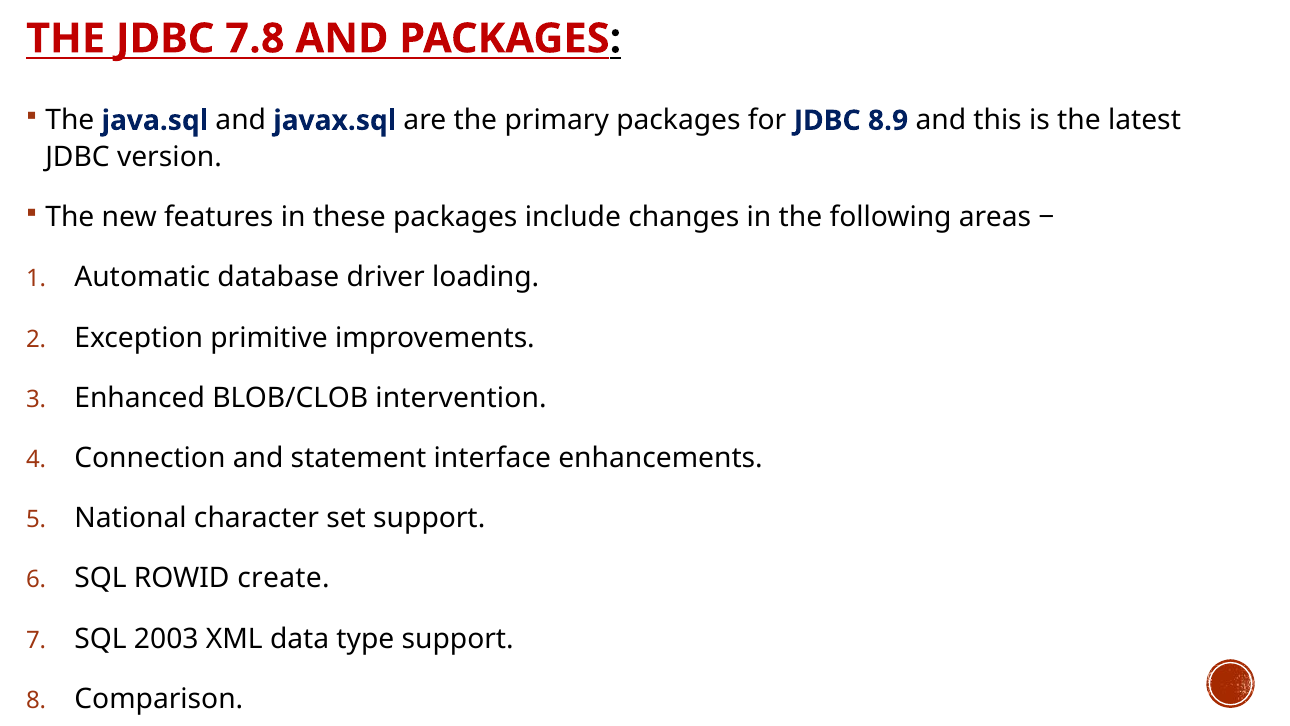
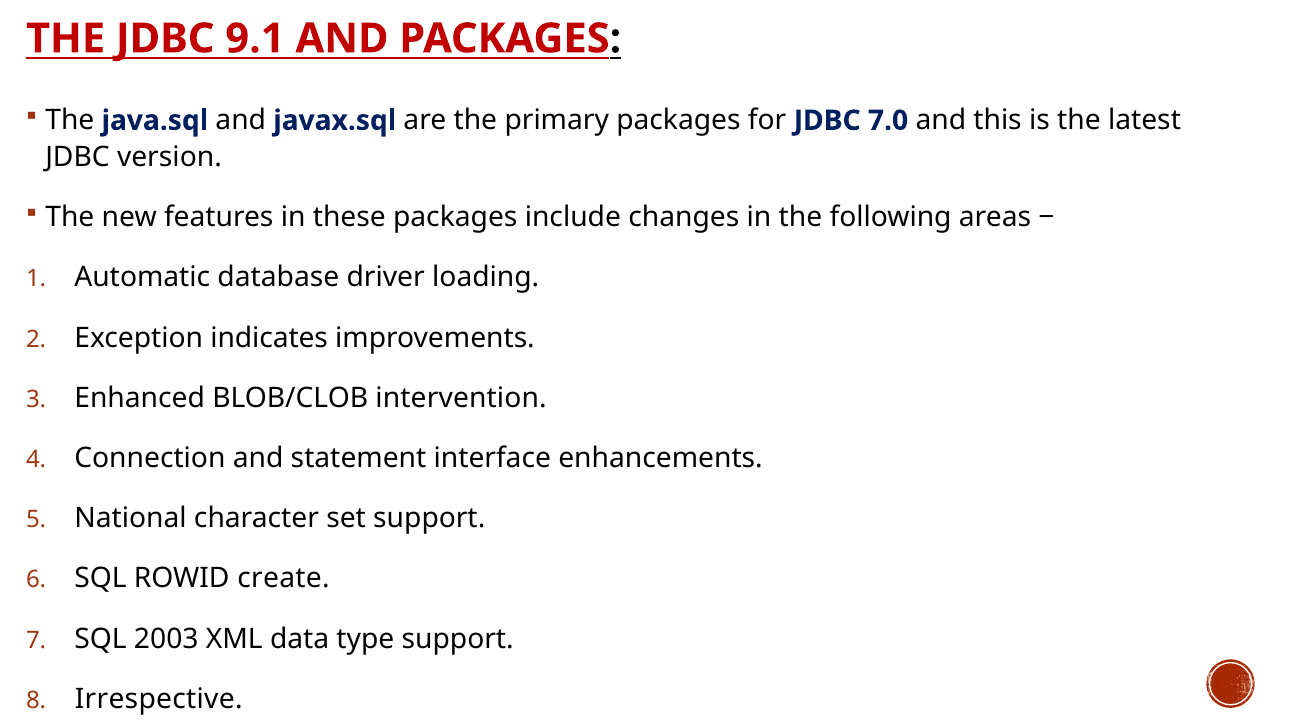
7.8: 7.8 -> 9.1
8.9: 8.9 -> 7.0
primitive: primitive -> indicates
Comparison: Comparison -> Irrespective
